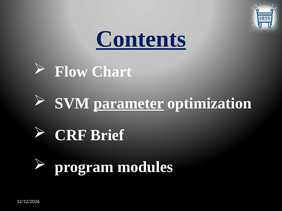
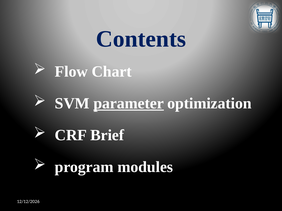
Contents underline: present -> none
